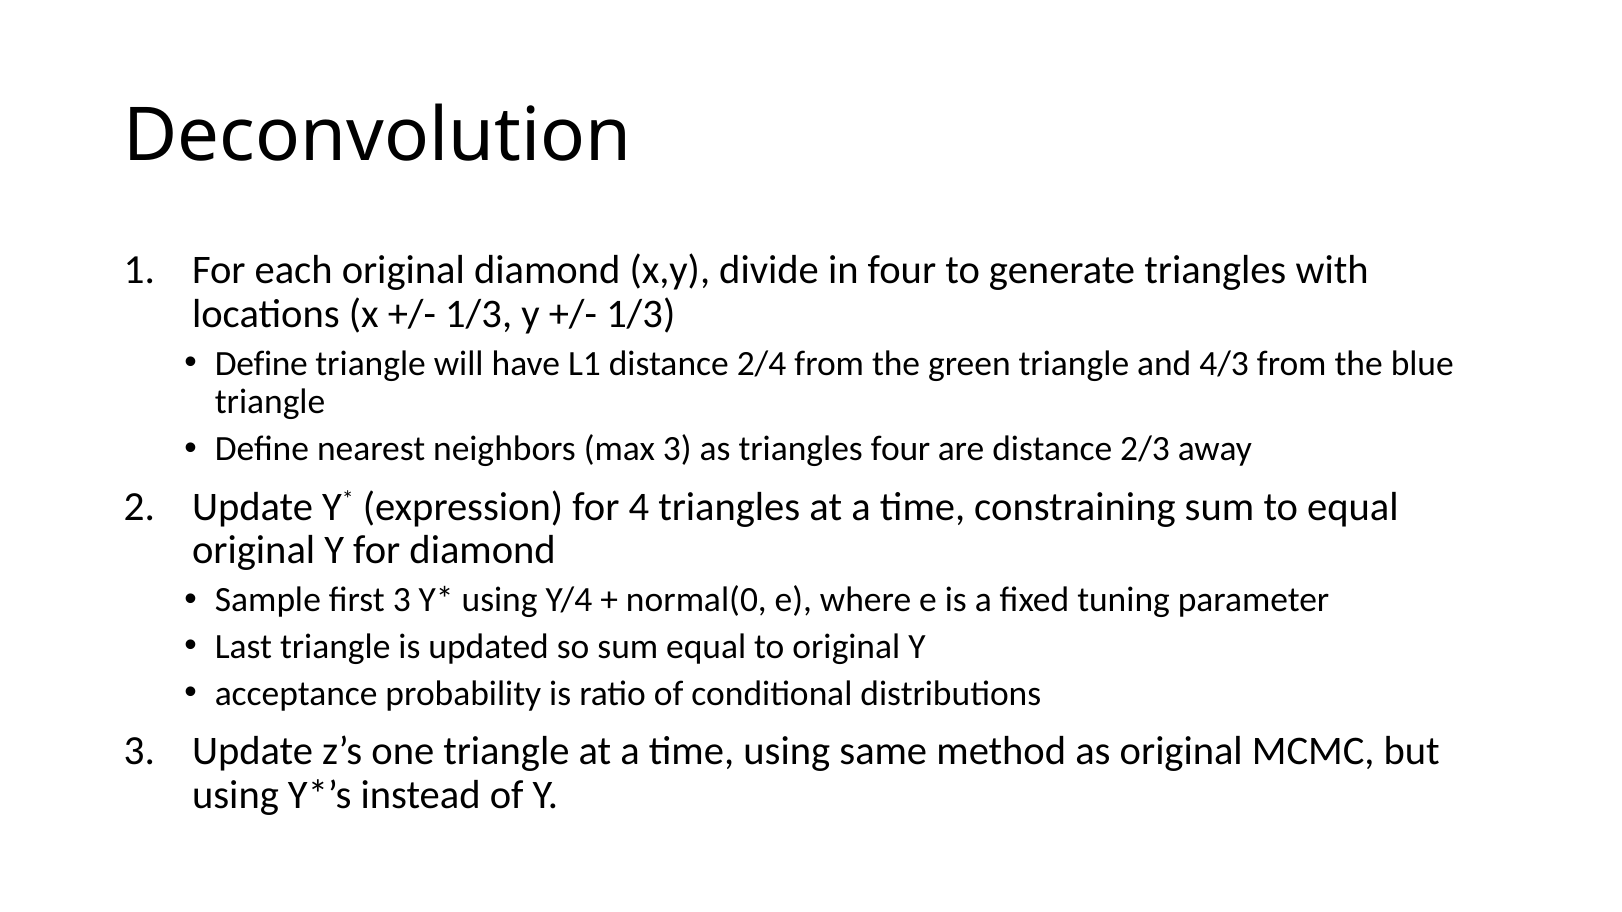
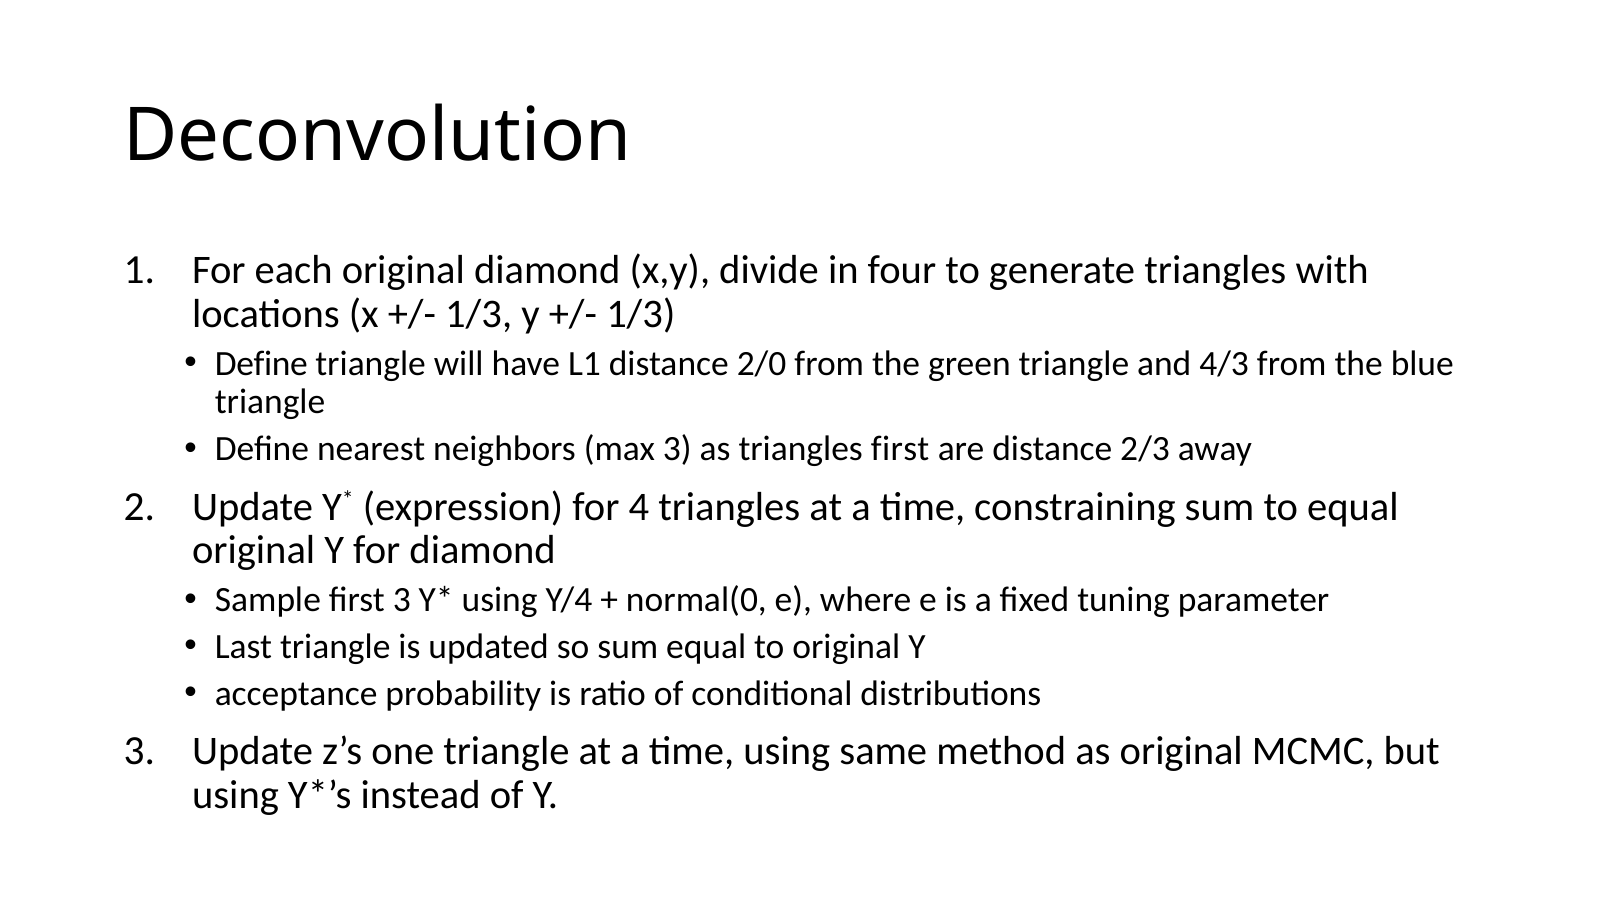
2/4: 2/4 -> 2/0
triangles four: four -> first
